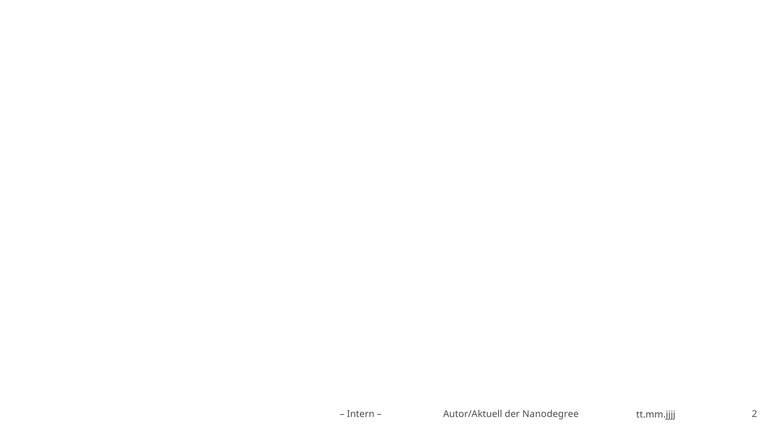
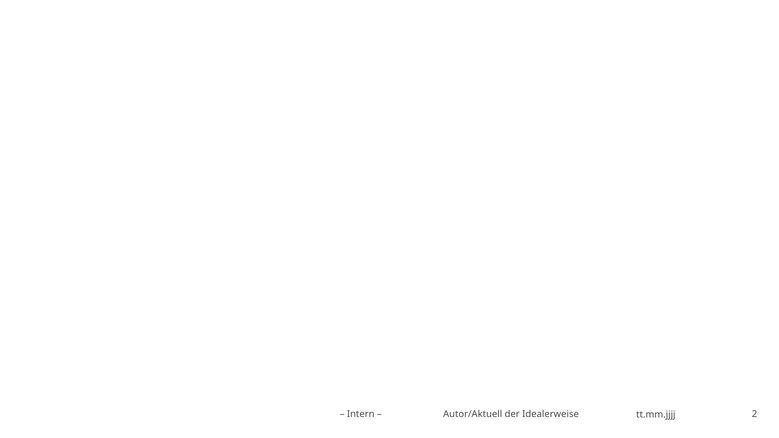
Nanodegree: Nanodegree -> Idealerweise
